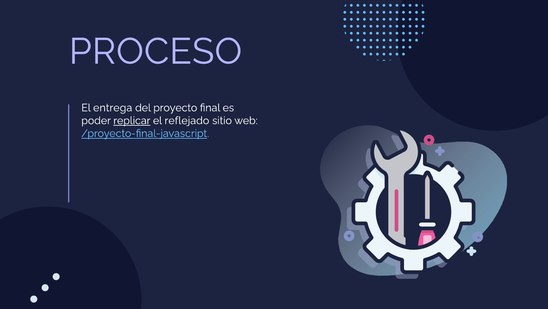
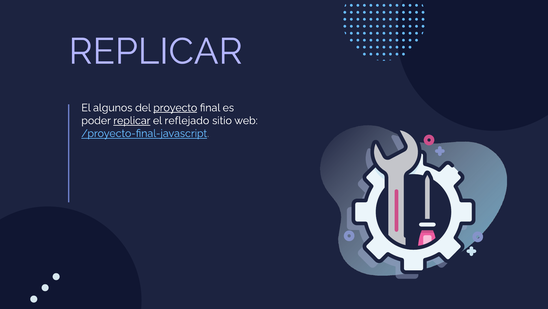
PROCESO at (156, 51): PROCESO -> REPLICAR
entrega: entrega -> algunos
proyecto underline: none -> present
